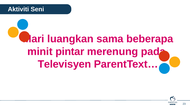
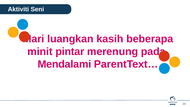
sama: sama -> kasih
Televisyen: Televisyen -> Mendalami
